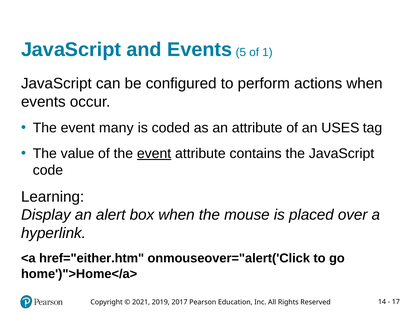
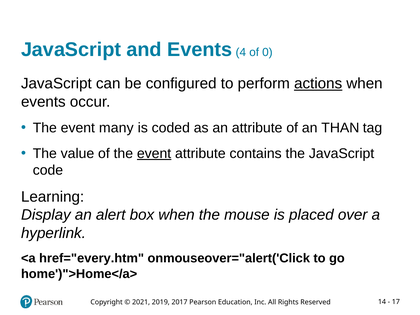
5: 5 -> 4
1: 1 -> 0
actions underline: none -> present
USES: USES -> THAN
href="either.htm: href="either.htm -> href="every.htm
